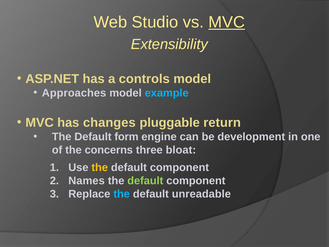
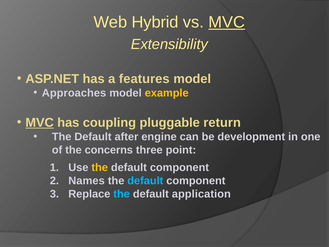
Studio: Studio -> Hybrid
controls: controls -> features
example colour: light blue -> yellow
MVC at (40, 123) underline: none -> present
changes: changes -> coupling
form: form -> after
bloat: bloat -> point
default at (145, 181) colour: light green -> light blue
unreadable: unreadable -> application
